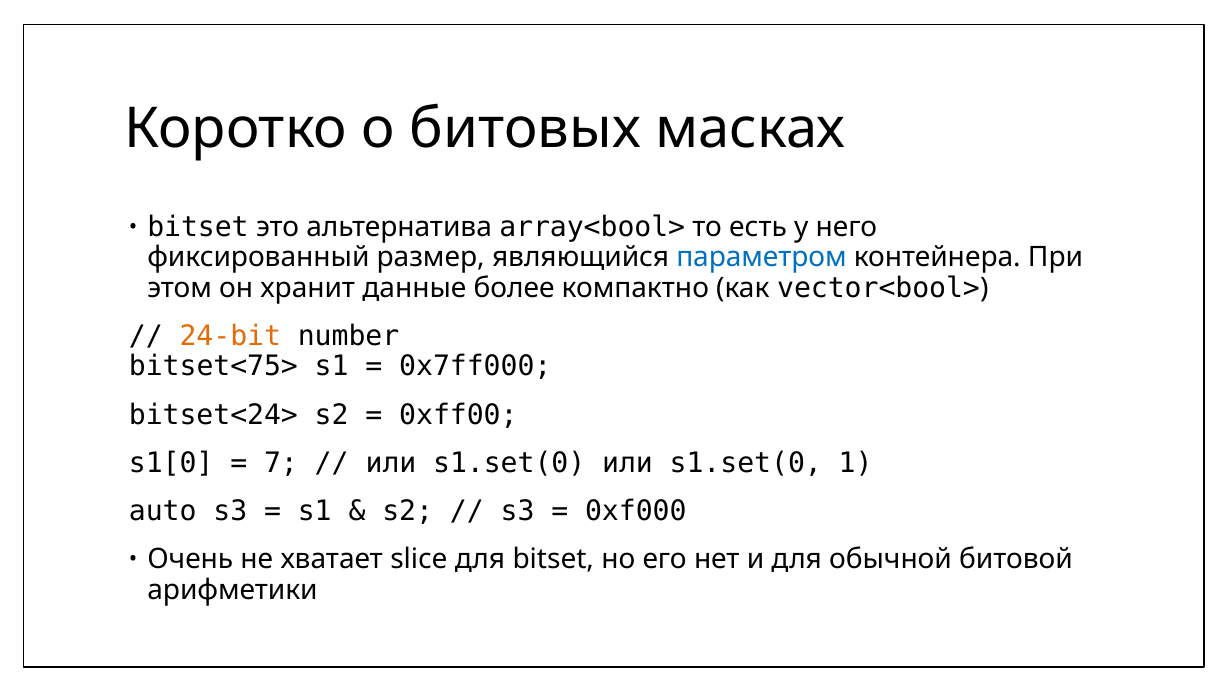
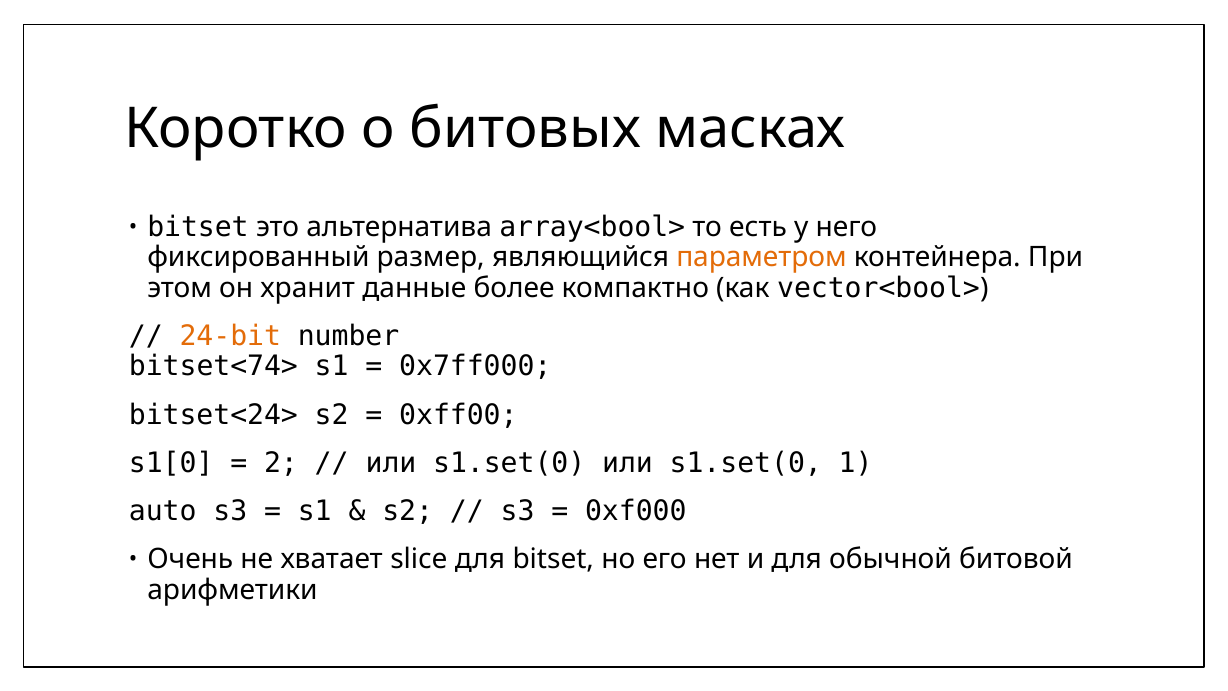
параметром colour: blue -> orange
bitset<75>: bitset<75> -> bitset<74>
7: 7 -> 2
